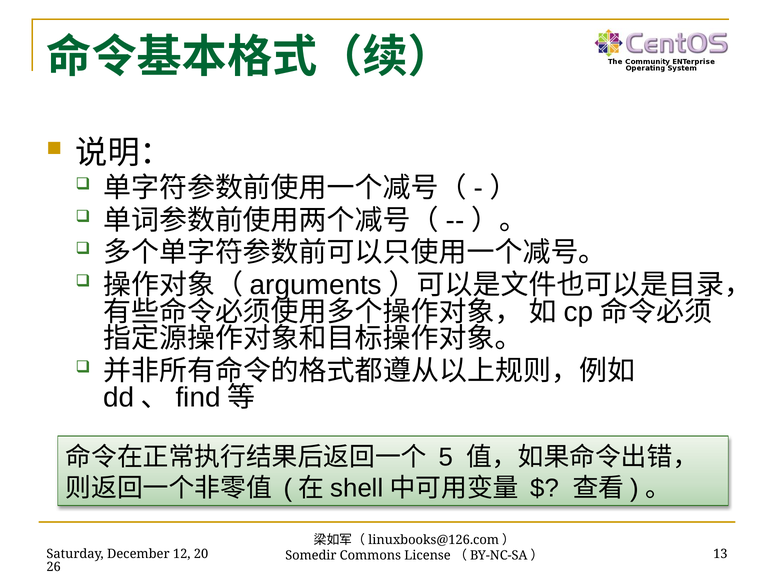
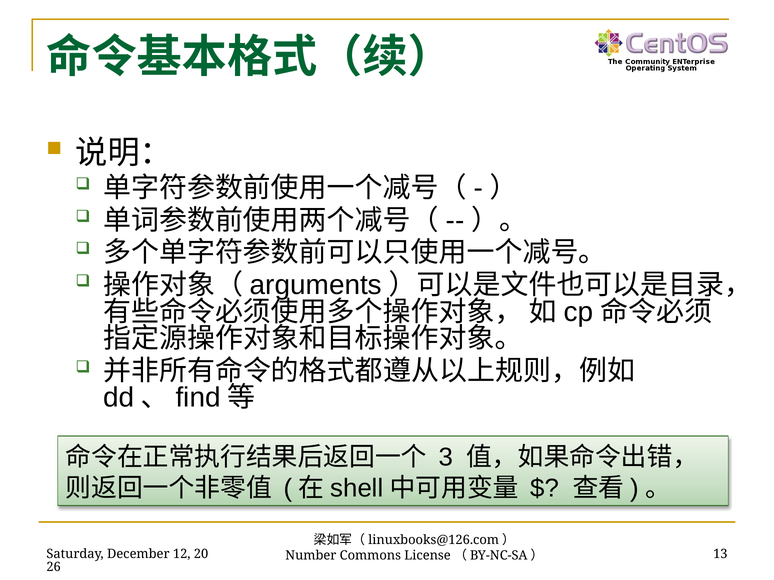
5: 5 -> 3
Somedir: Somedir -> Number
